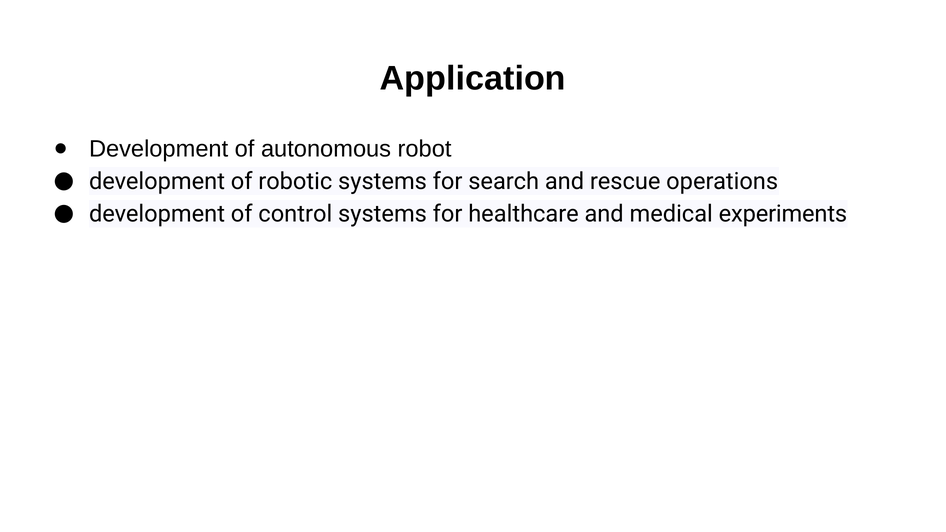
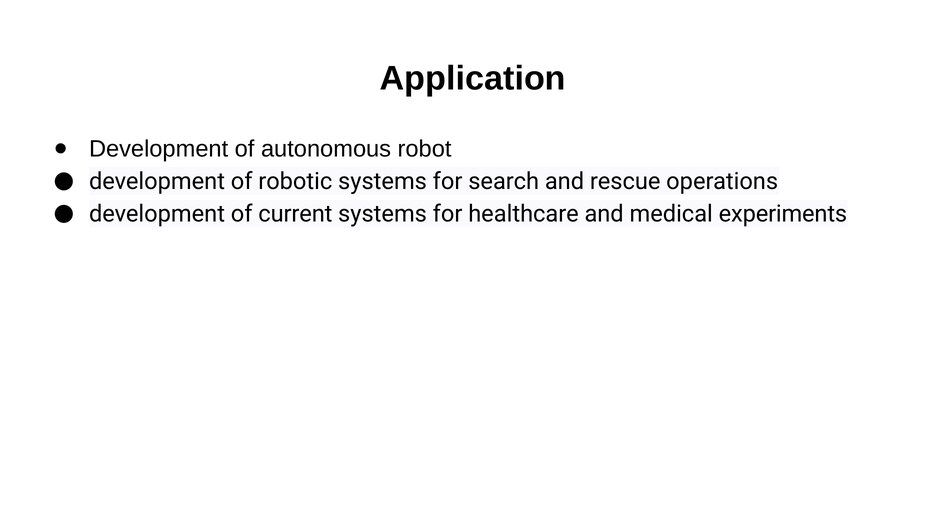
control: control -> current
